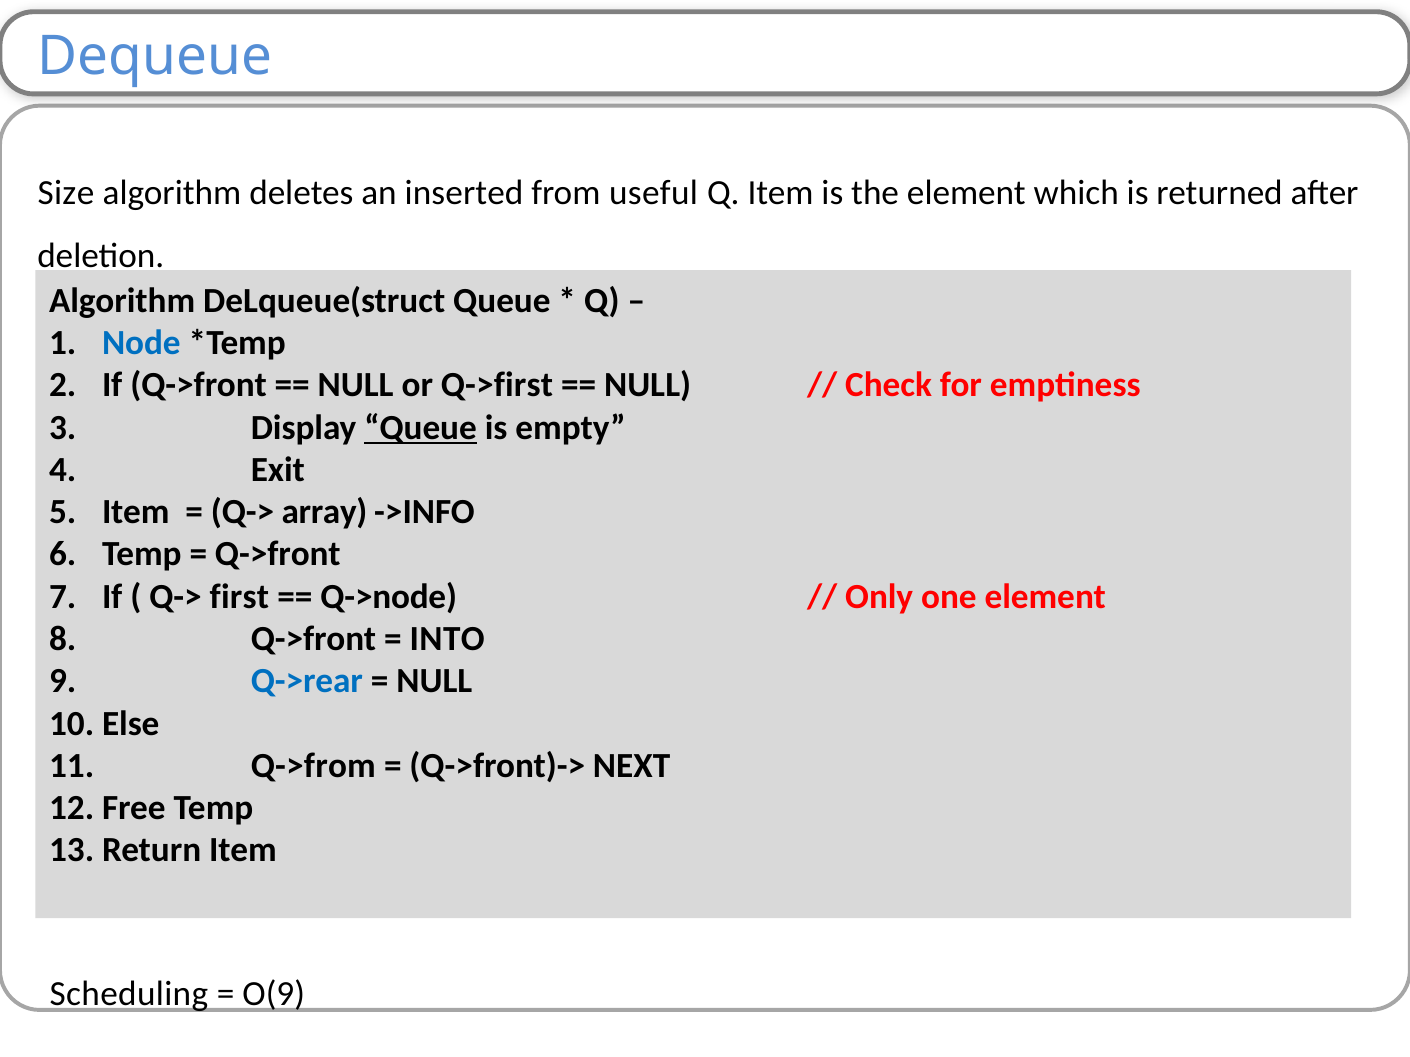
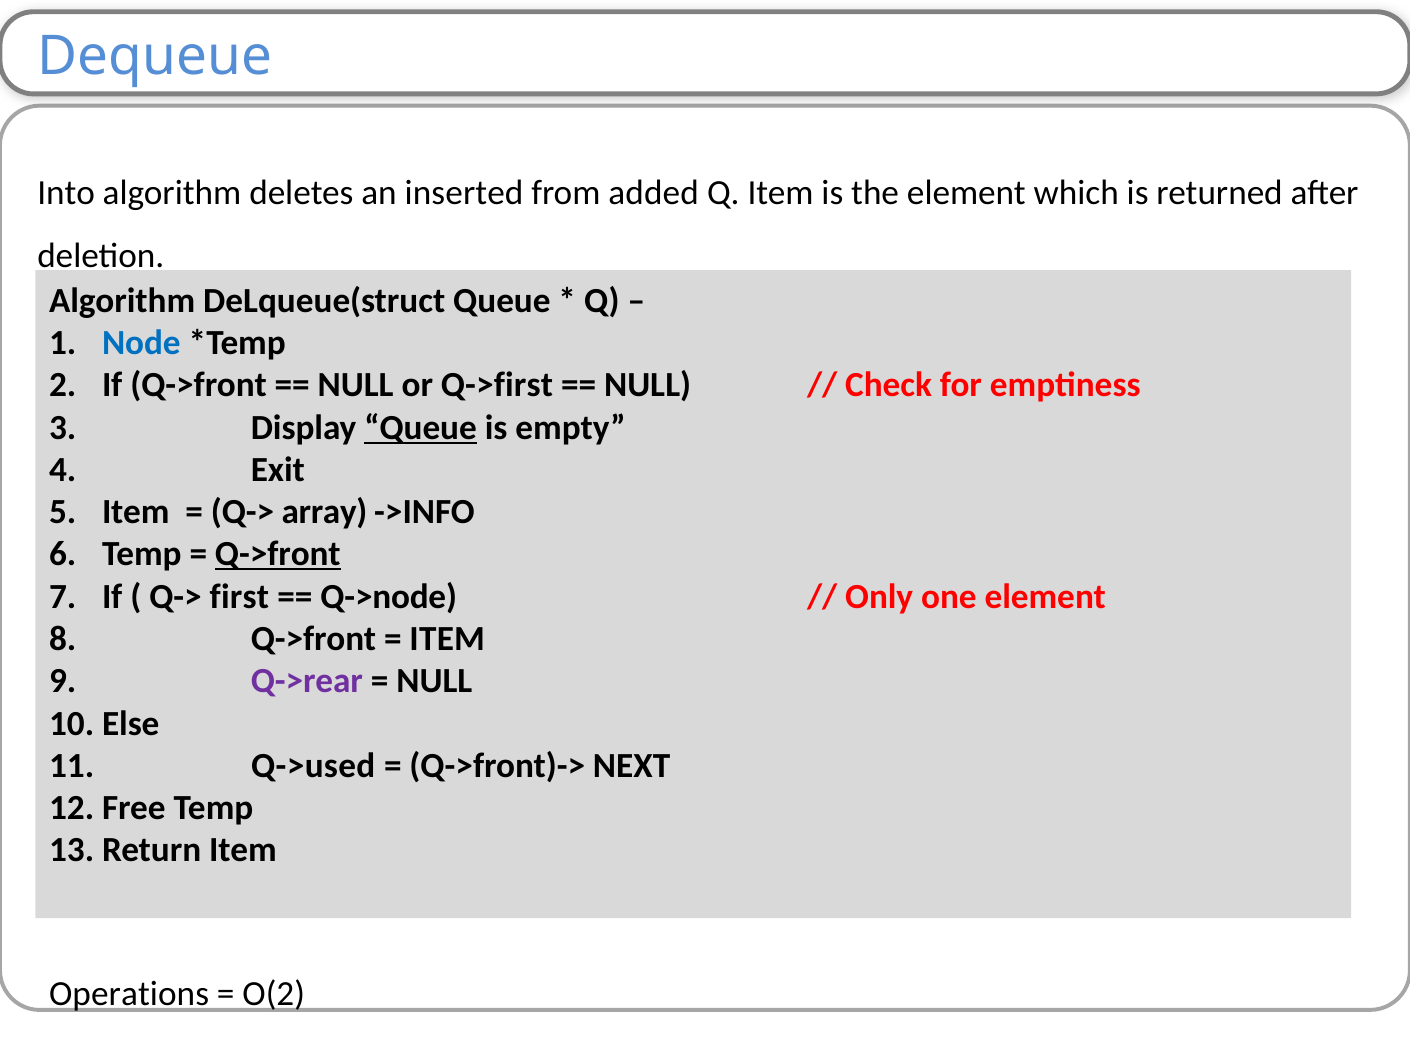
Size: Size -> Into
useful: useful -> added
Q->front at (278, 555) underline: none -> present
INTO at (447, 639): INTO -> ITEM
Q->rear colour: blue -> purple
Q->from: Q->from -> Q->used
Scheduling: Scheduling -> Operations
O(9: O(9 -> O(2
